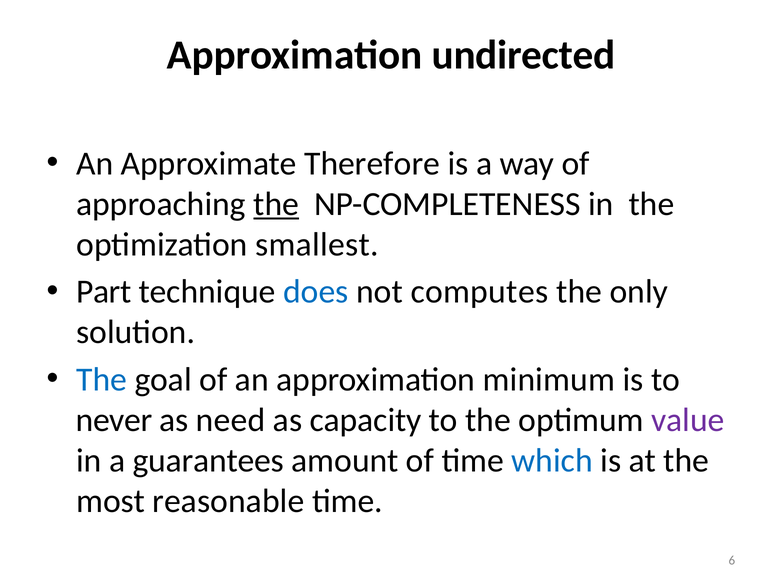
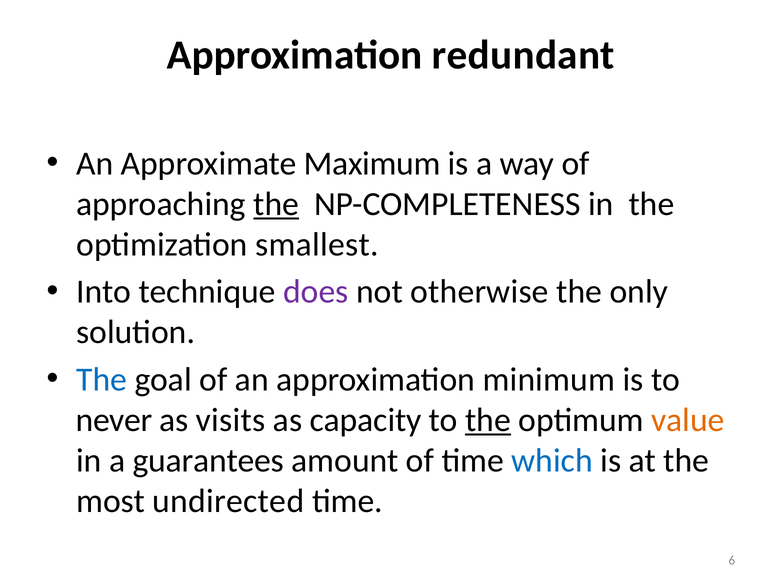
undirected: undirected -> redundant
Therefore: Therefore -> Maximum
Part: Part -> Into
does colour: blue -> purple
computes: computes -> otherwise
need: need -> visits
the at (488, 420) underline: none -> present
value colour: purple -> orange
reasonable: reasonable -> undirected
